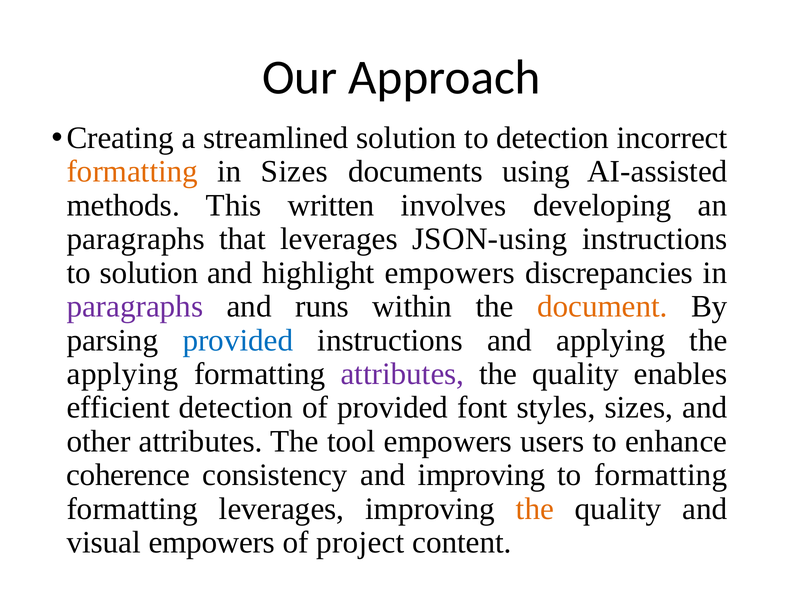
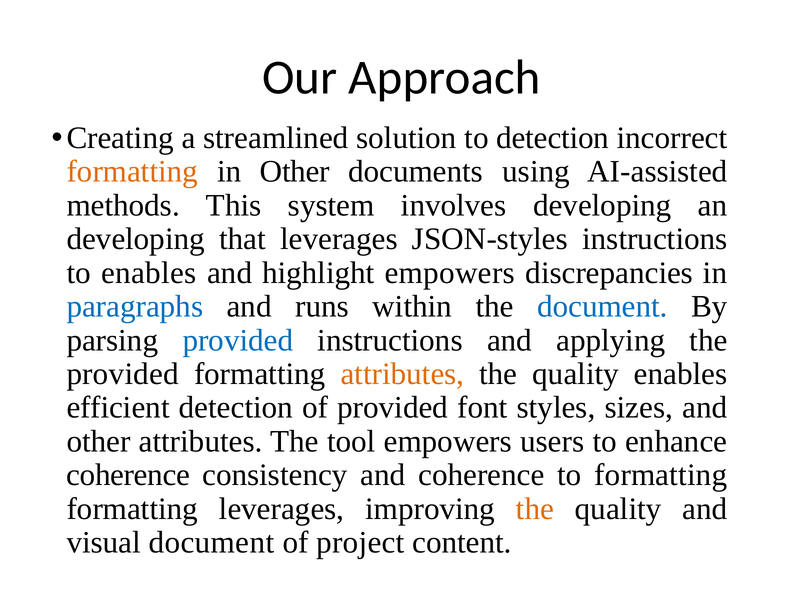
in Sizes: Sizes -> Other
written: written -> system
paragraphs at (136, 239): paragraphs -> developing
JSON-using: JSON-using -> JSON-styles
to solution: solution -> enables
paragraphs at (135, 307) colour: purple -> blue
document at (602, 307) colour: orange -> blue
applying at (123, 374): applying -> provided
attributes at (402, 374) colour: purple -> orange
and improving: improving -> coherence
visual empowers: empowers -> document
